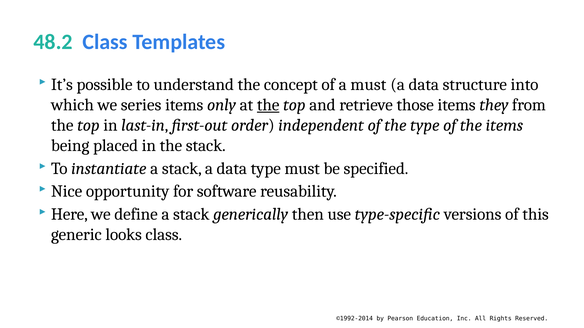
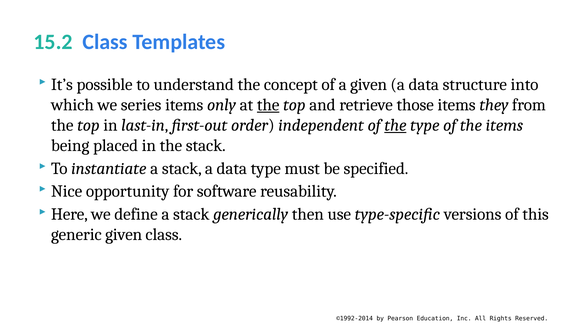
48.2: 48.2 -> 15.2
a must: must -> given
the at (395, 125) underline: none -> present
generic looks: looks -> given
